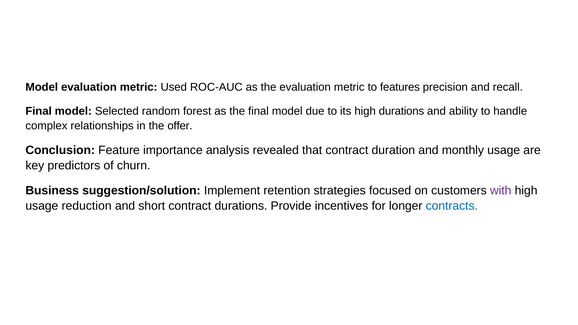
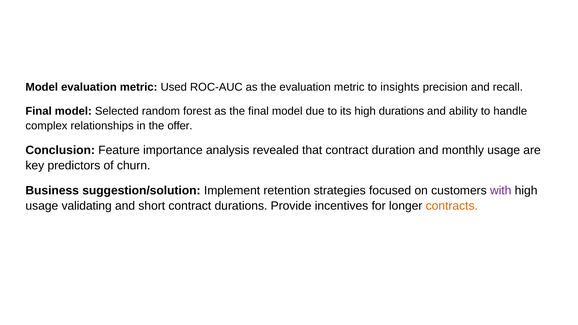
features: features -> insights
reduction: reduction -> validating
contracts colour: blue -> orange
